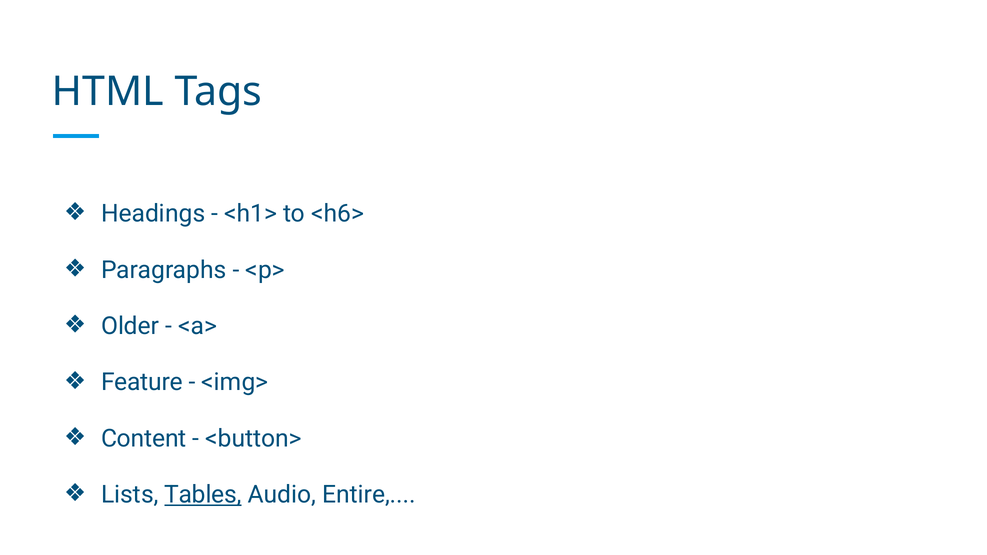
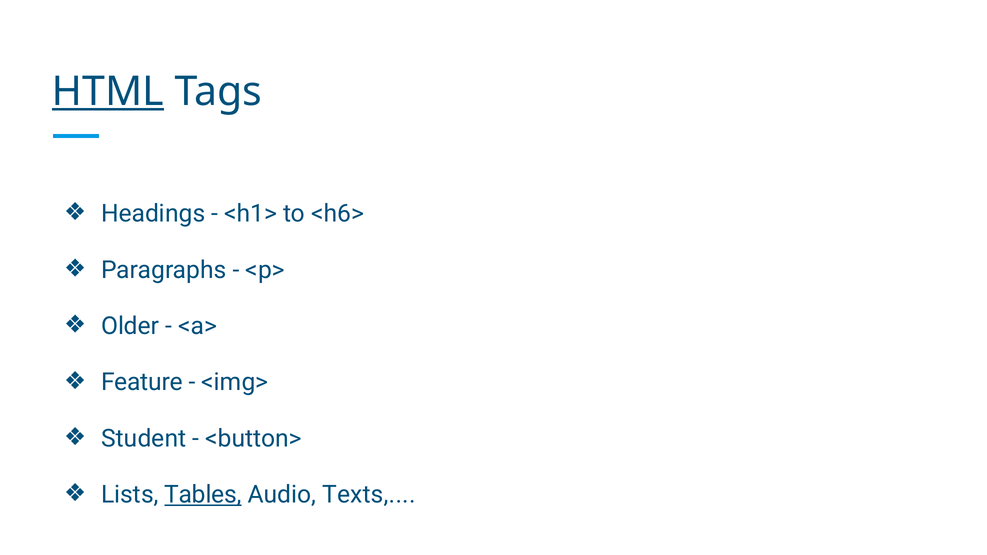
HTML underline: none -> present
Content: Content -> Student
Entire: Entire -> Texts
